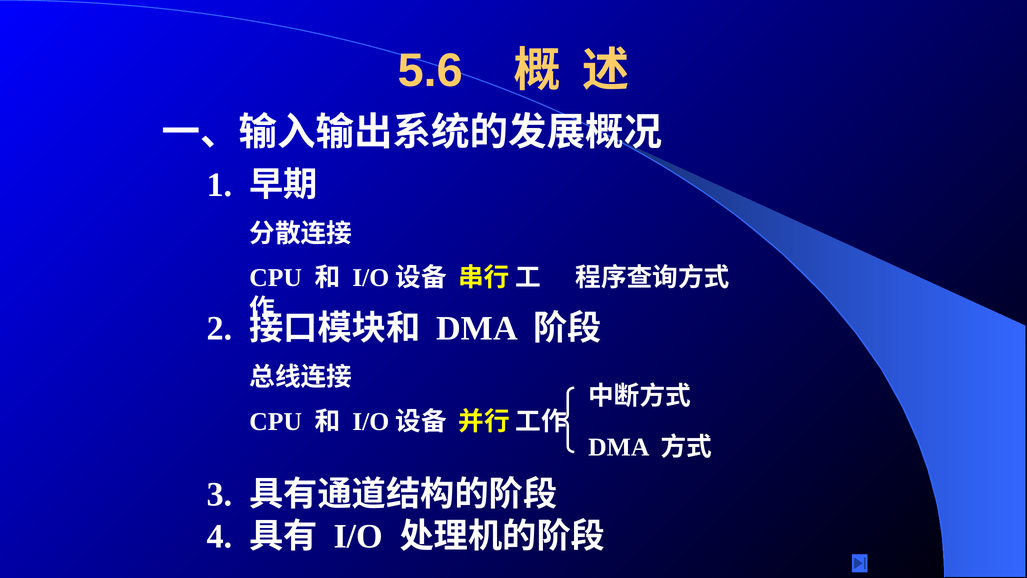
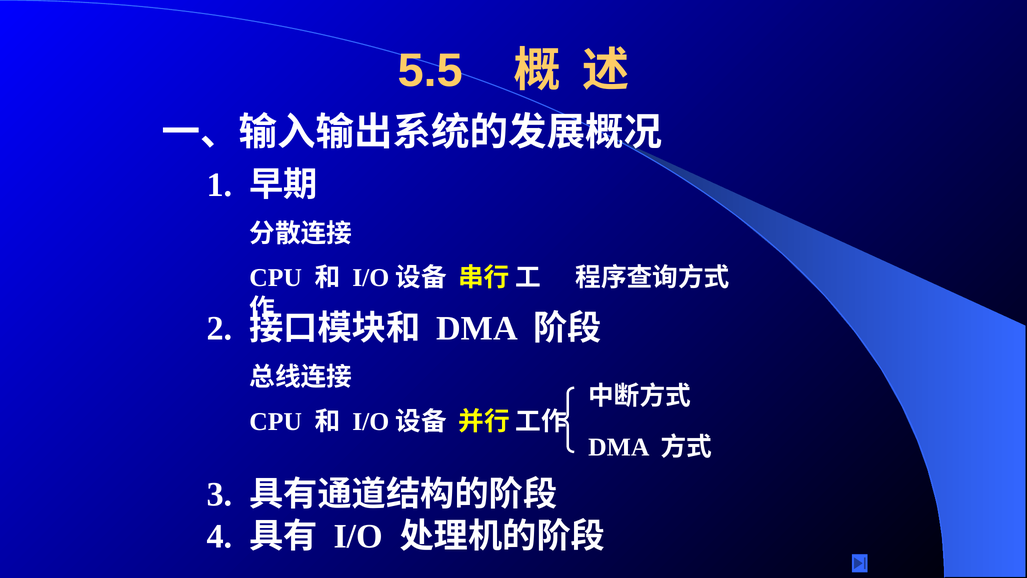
5.6: 5.6 -> 5.5
